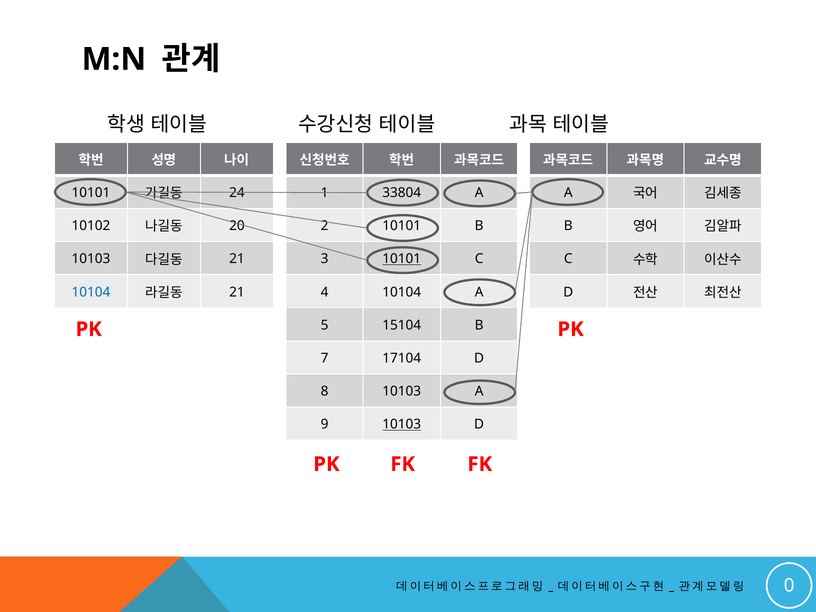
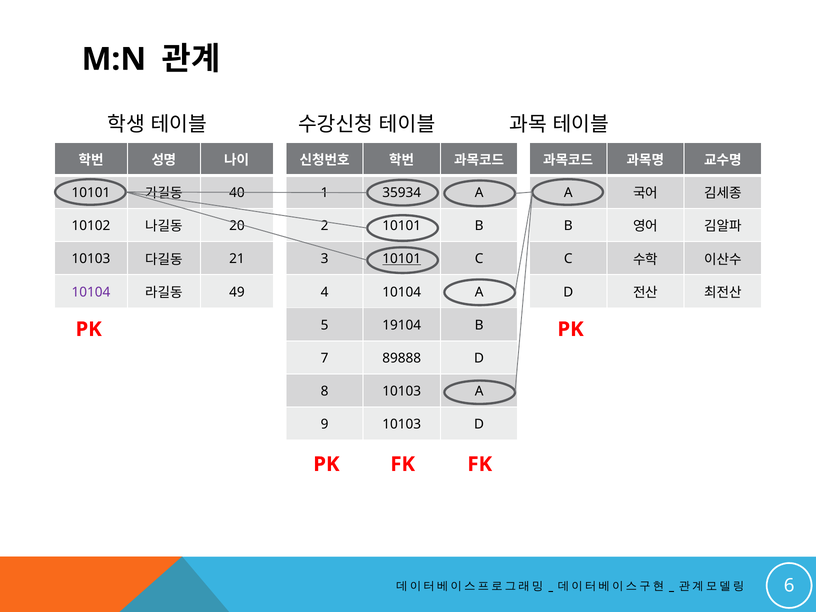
24: 24 -> 40
33804: 33804 -> 35934
10104 at (91, 292) colour: blue -> purple
21 at (237, 292): 21 -> 49
15104: 15104 -> 19104
17104: 17104 -> 89888
10103 at (402, 424) underline: present -> none
0: 0 -> 6
